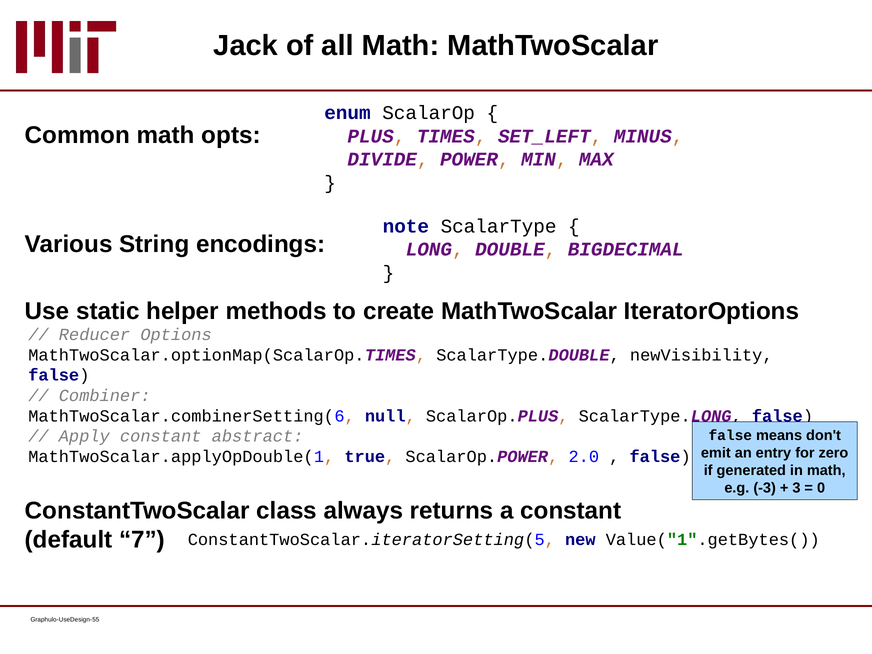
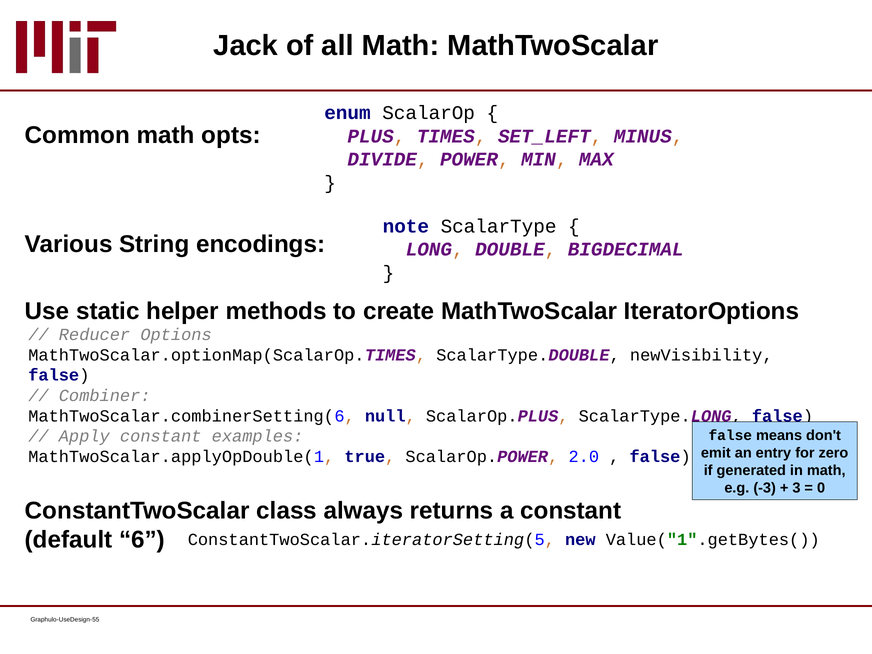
abstract: abstract -> examples
7: 7 -> 6
